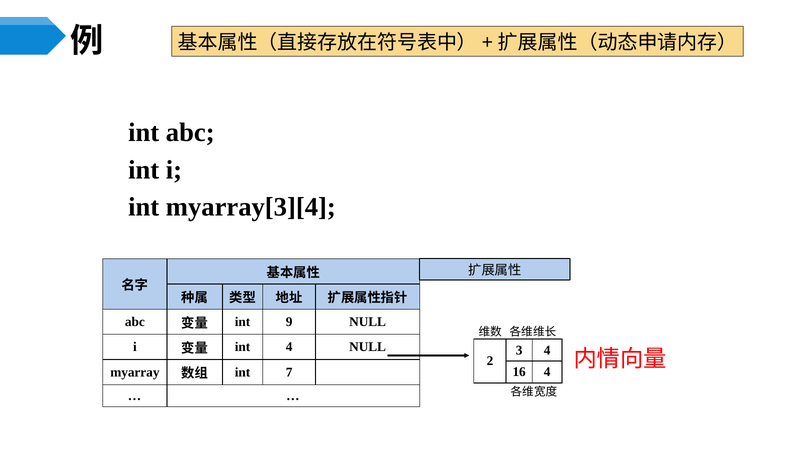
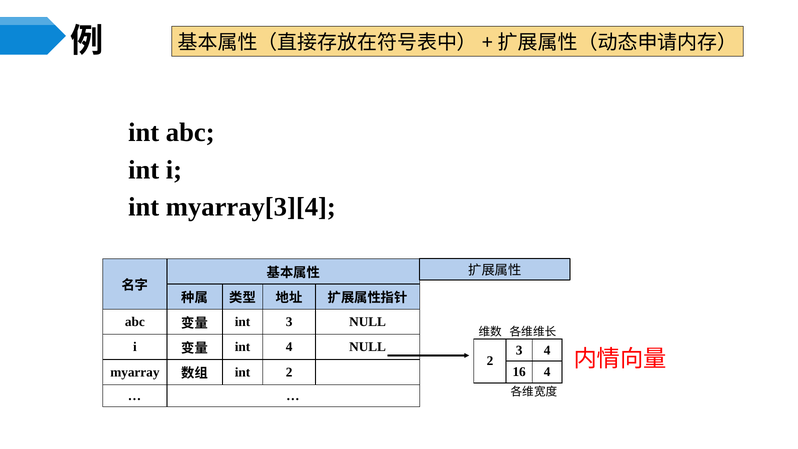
int 9: 9 -> 3
int 7: 7 -> 2
